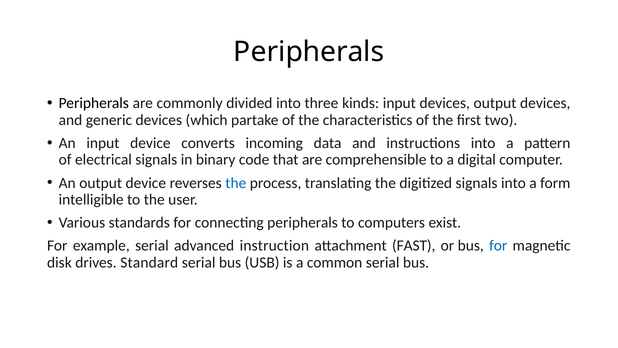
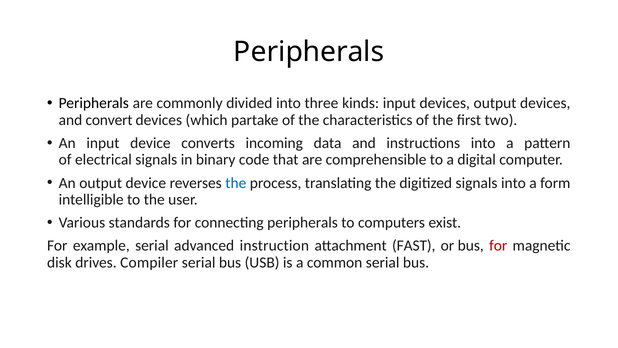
generic: generic -> convert
for at (498, 246) colour: blue -> red
Standard: Standard -> Compiler
